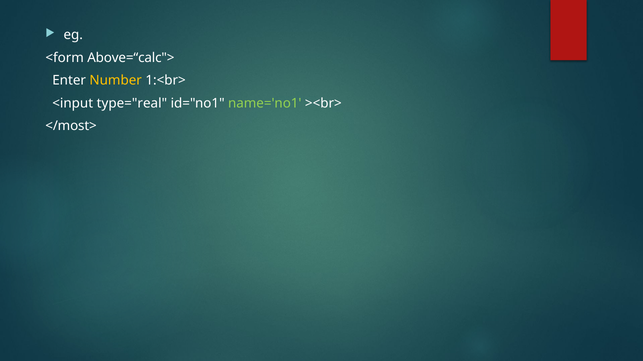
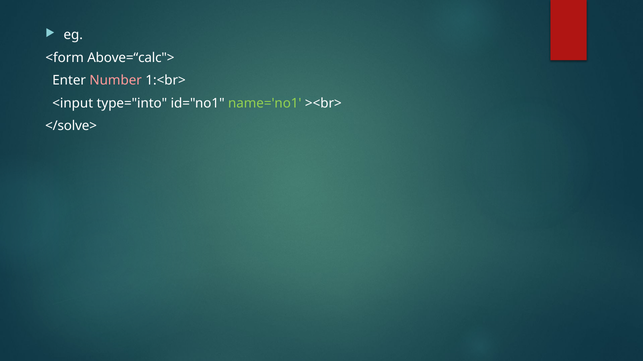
Number colour: yellow -> pink
type="real: type="real -> type="into
</most>: </most> -> </solve>
